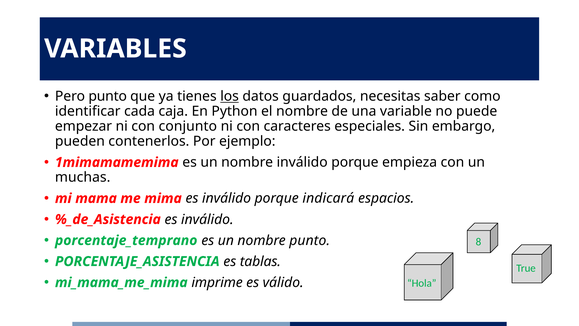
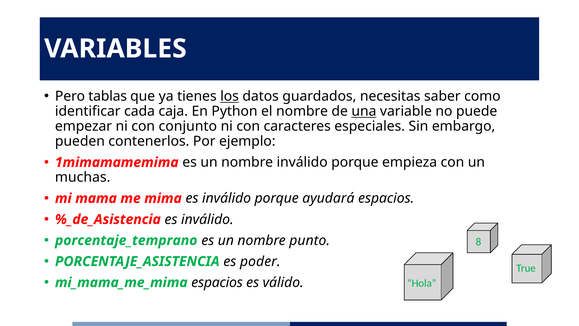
Pero punto: punto -> tablas
una underline: none -> present
indicará: indicará -> ayudará
tablas: tablas -> poder
mi_mama_me_mima imprime: imprime -> espacios
